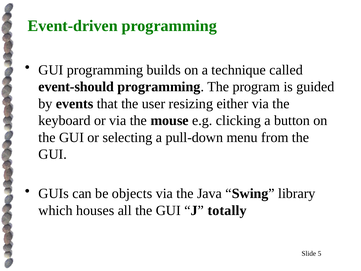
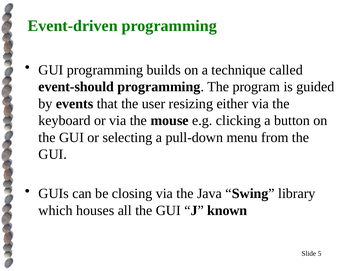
objects: objects -> closing
totally: totally -> known
